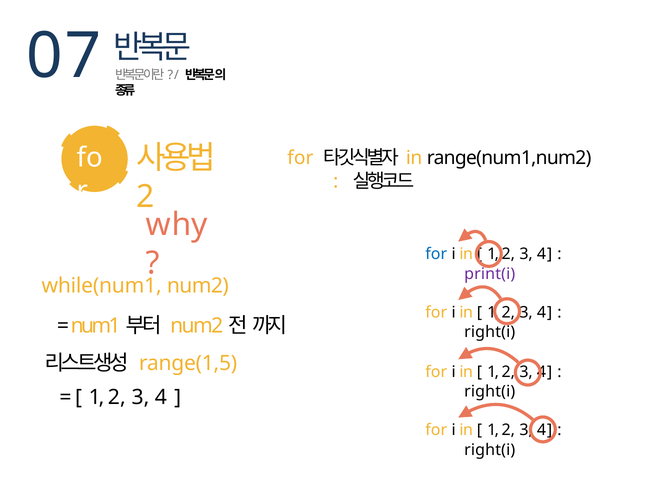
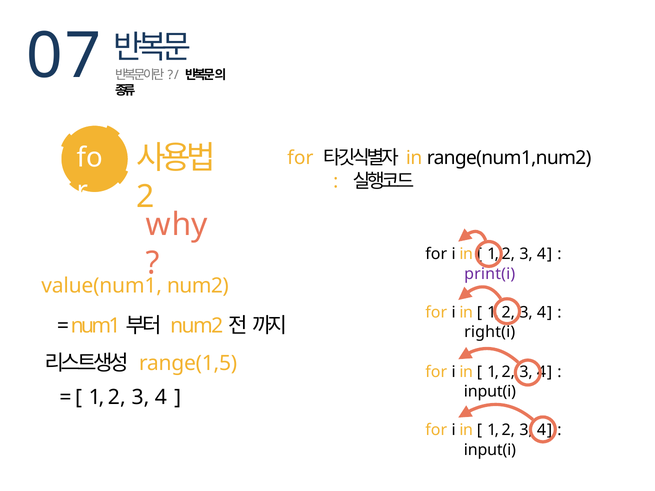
for at (436, 254) colour: blue -> black
while(num1: while(num1 -> value(num1
right(i at (490, 392): right(i -> input(i
right(i at (490, 450): right(i -> input(i
